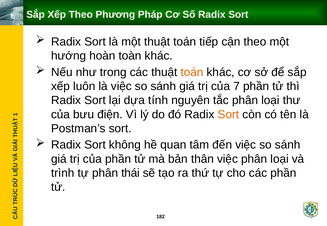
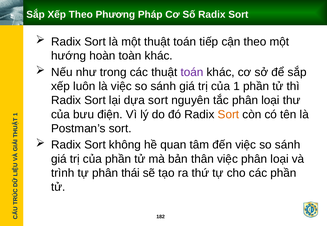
toán at (192, 72) colour: orange -> purple
của 7: 7 -> 1
dựa tính: tính -> sort
